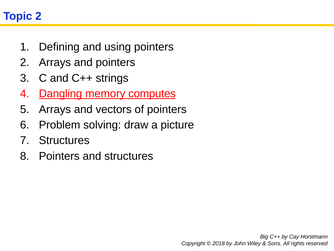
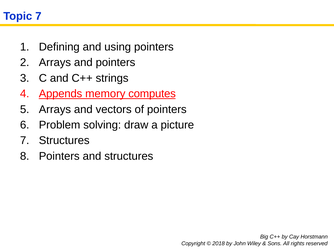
Topic 2: 2 -> 7
Dangling: Dangling -> Appends
